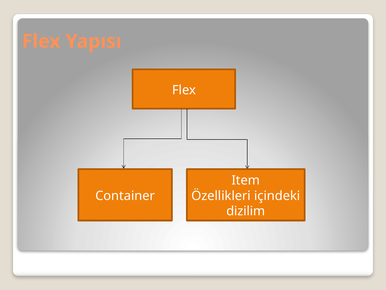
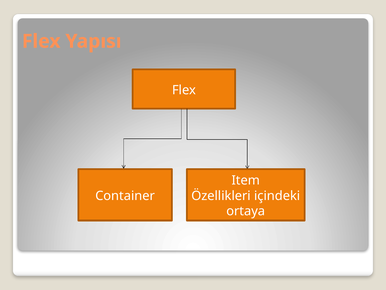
dizilim: dizilim -> ortaya
